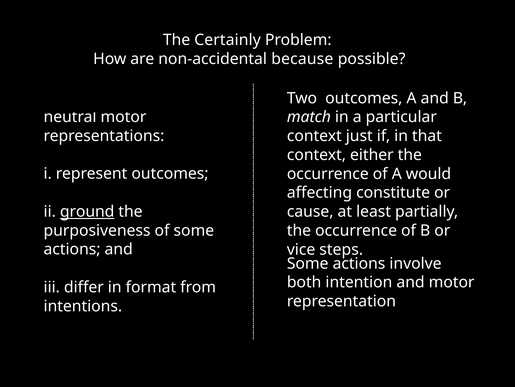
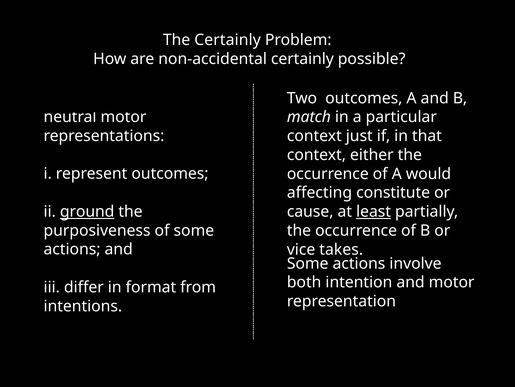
non-accidental because: because -> certainly
least underline: none -> present
steps: steps -> takes
